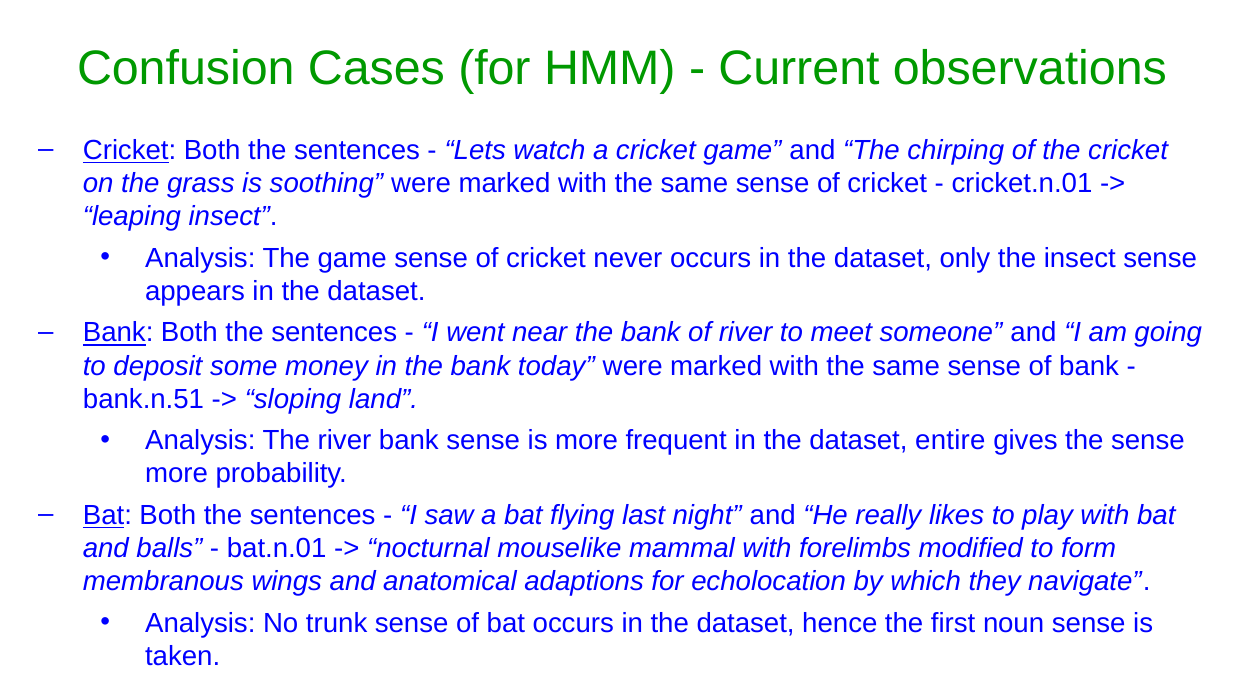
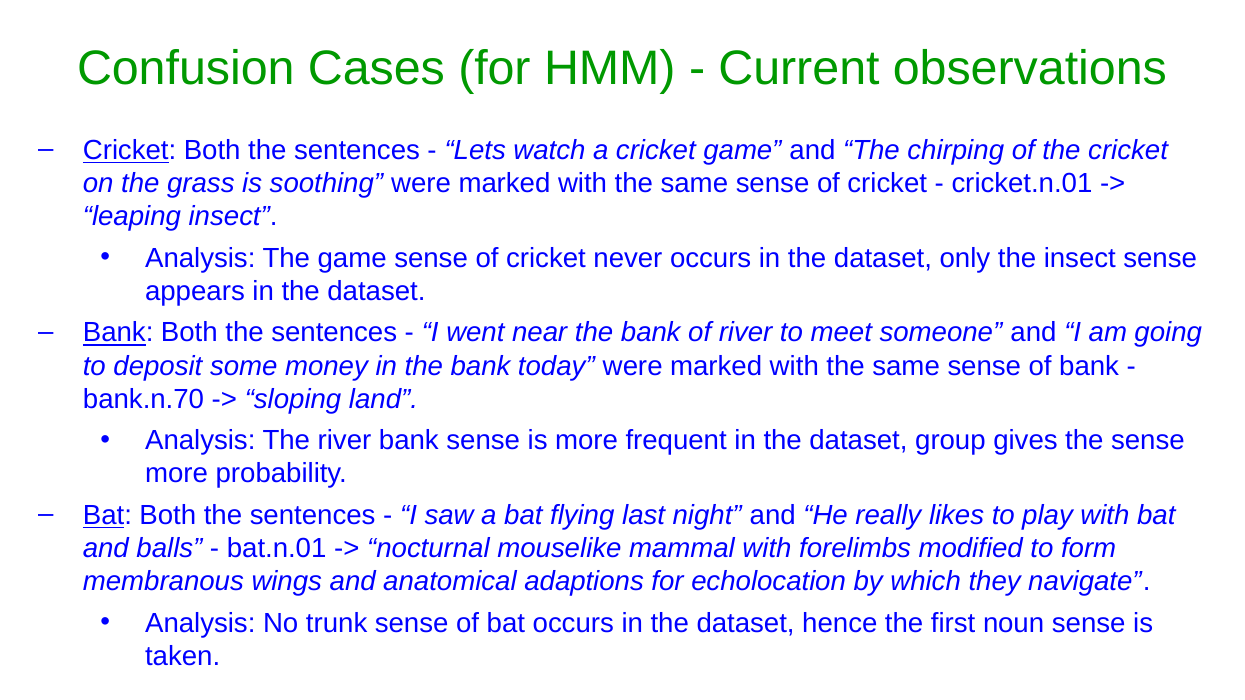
bank.n.51: bank.n.51 -> bank.n.70
entire: entire -> group
